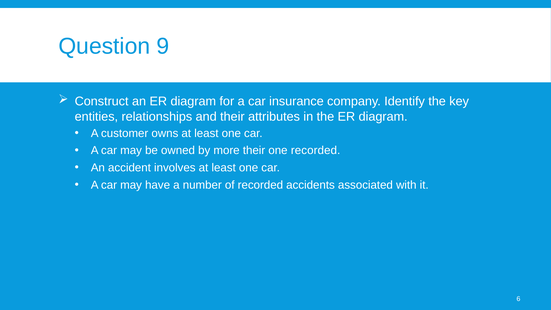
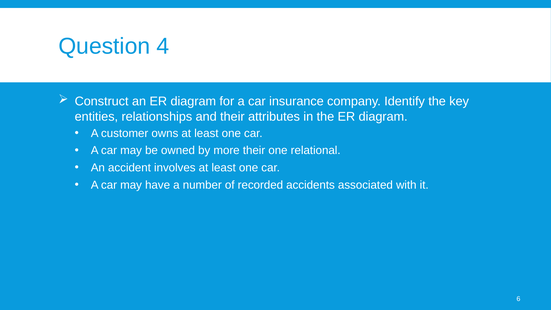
9: 9 -> 4
one recorded: recorded -> relational
